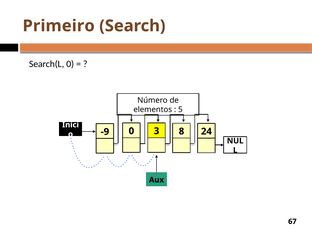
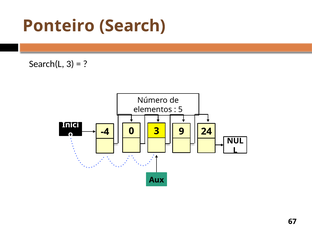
Primeiro: Primeiro -> Ponteiro
0 at (70, 64): 0 -> 3
-9: -9 -> -4
8: 8 -> 9
